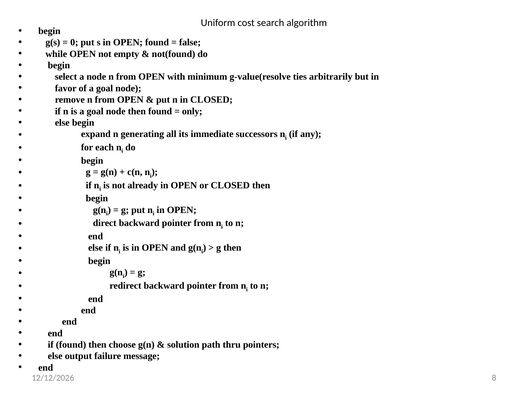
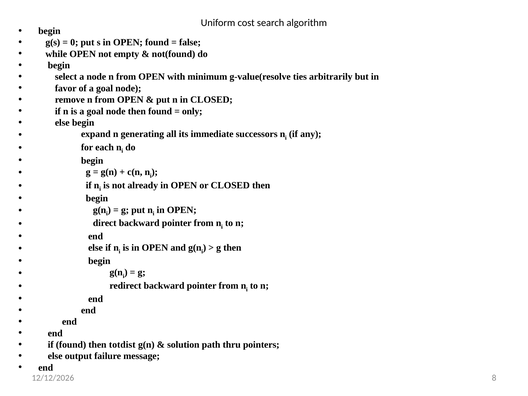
choose: choose -> totdist
